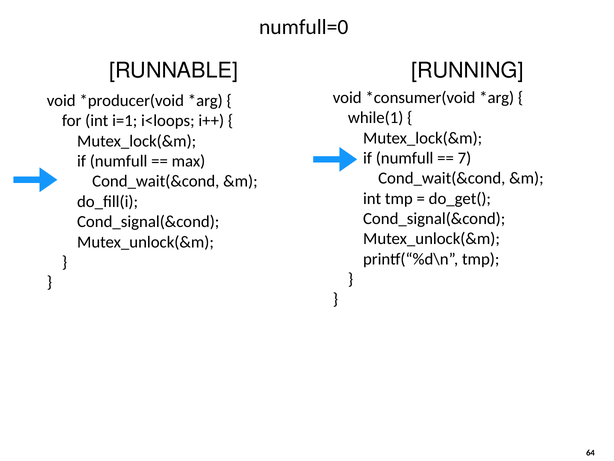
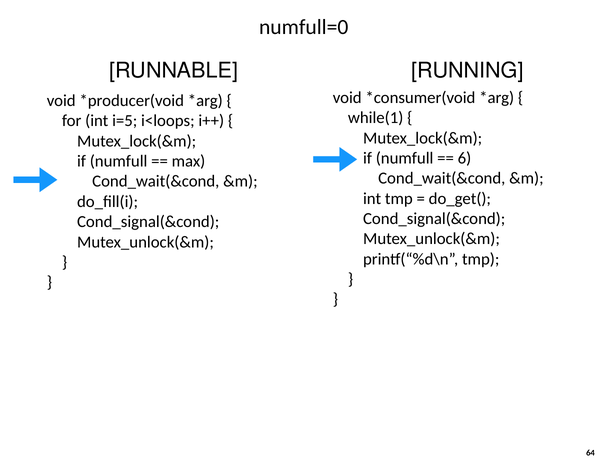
i=1: i=1 -> i=5
7: 7 -> 6
